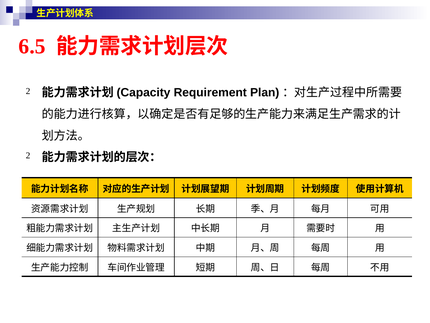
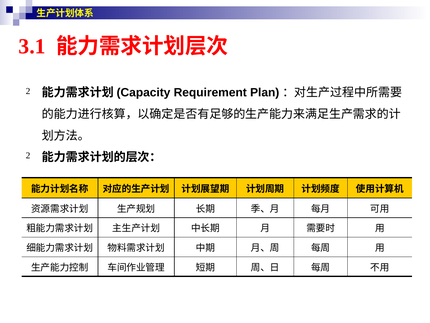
6.5: 6.5 -> 3.1
